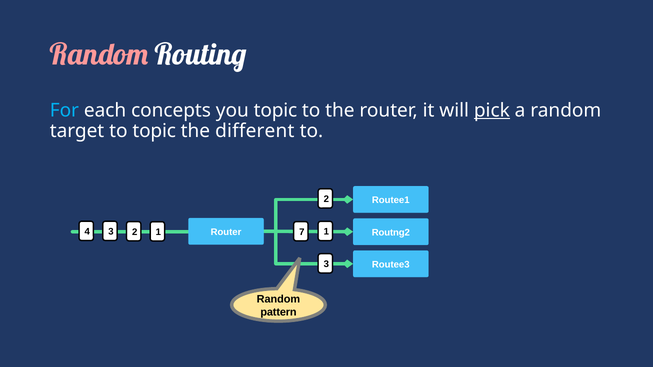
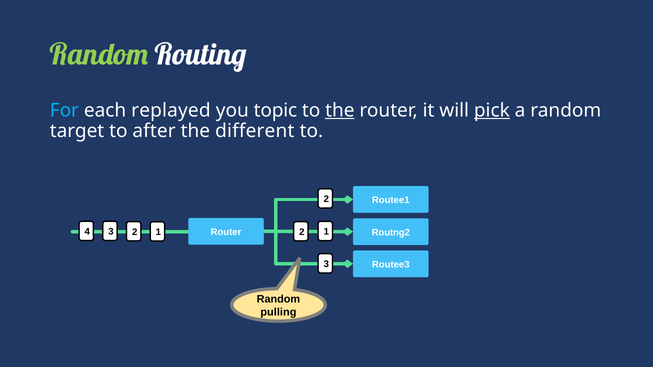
Random at (99, 55) colour: pink -> light green
concepts: concepts -> replayed
the at (340, 110) underline: none -> present
to topic: topic -> after
4 7: 7 -> 2
pattern: pattern -> pulling
